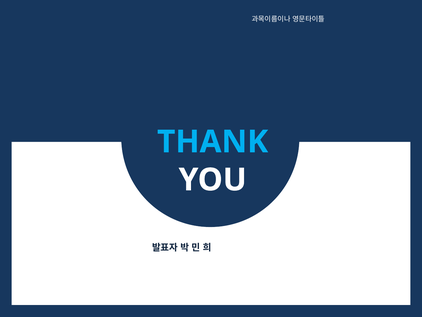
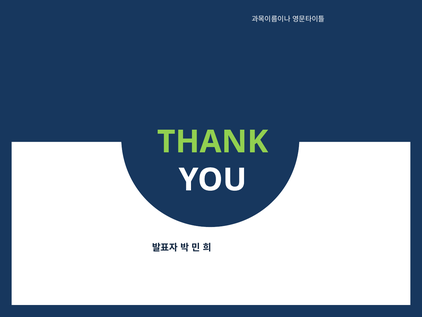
THANK colour: light blue -> light green
